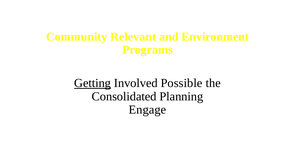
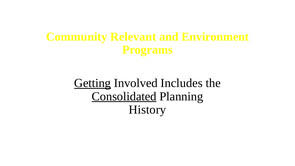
Possible: Possible -> Includes
Consolidated underline: none -> present
Engage: Engage -> History
